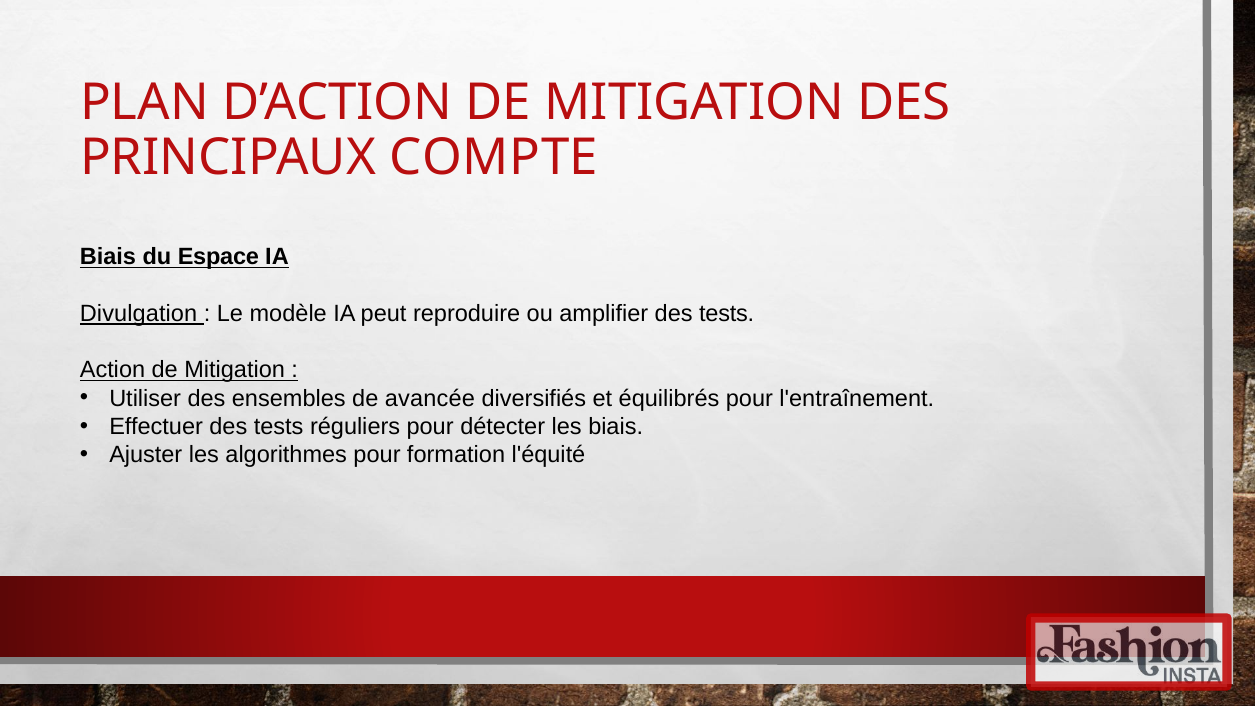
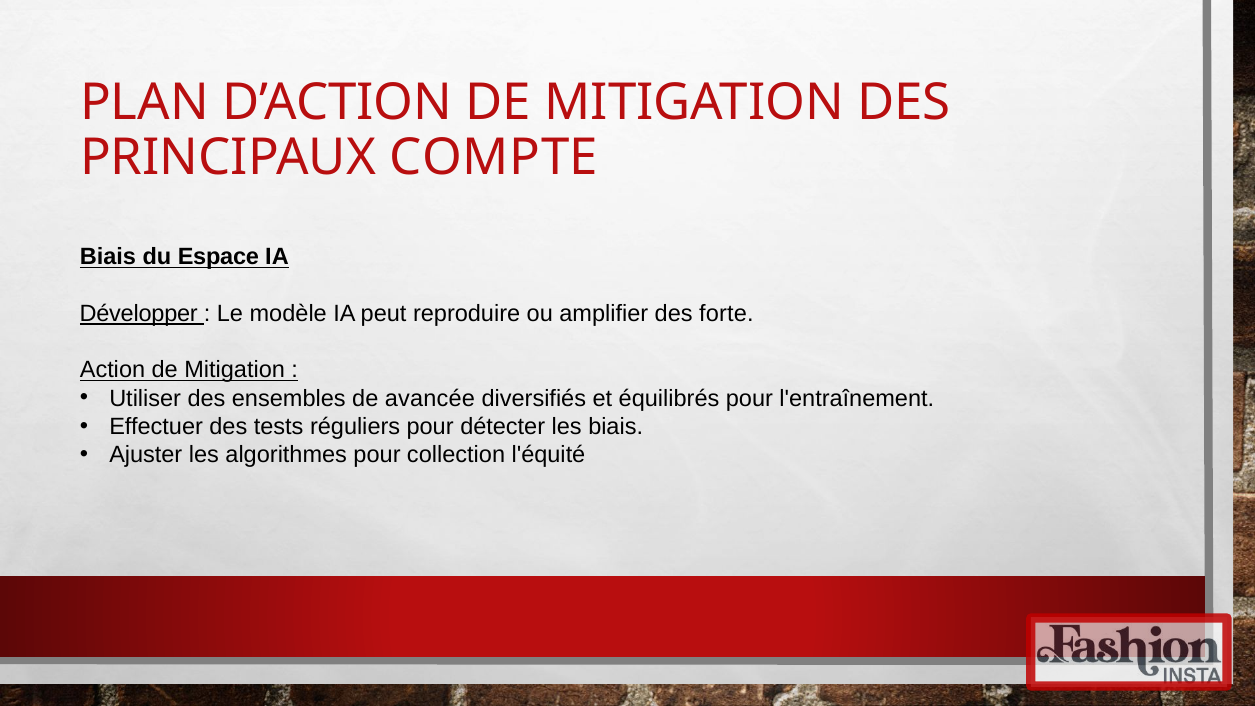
Divulgation: Divulgation -> Développer
amplifier des tests: tests -> forte
formation: formation -> collection
